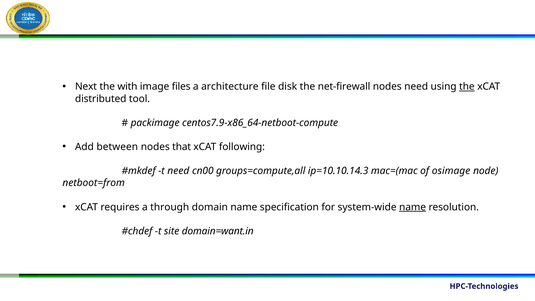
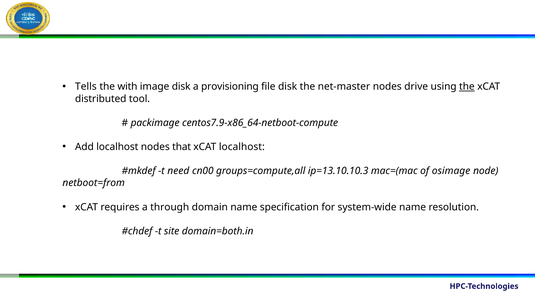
Next: Next -> Tells
image files: files -> disk
architecture: architecture -> provisioning
net-firewall: net-firewall -> net-master
nodes need: need -> drive
Add between: between -> localhost
xCAT following: following -> localhost
ip=10.10.14.3: ip=10.10.14.3 -> ip=13.10.10.3
name at (413, 207) underline: present -> none
domain=want.in: domain=want.in -> domain=both.in
